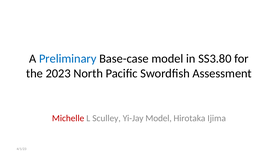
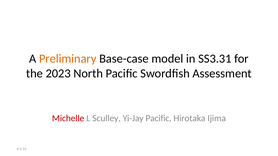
Preliminary colour: blue -> orange
SS3.80: SS3.80 -> SS3.31
Yi-Jay Model: Model -> Pacific
